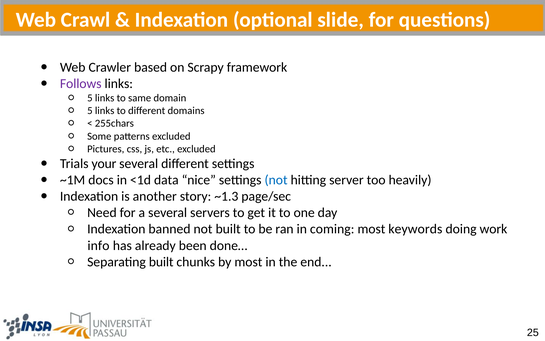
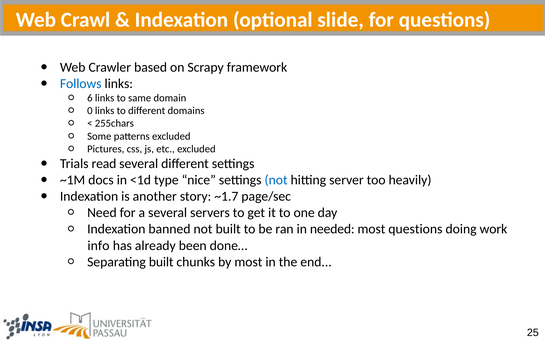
Follows colour: purple -> blue
5 at (90, 98): 5 -> 6
5 at (90, 111): 5 -> 0
your: your -> read
data: data -> type
~1.3: ~1.3 -> ~1.7
coming: coming -> needed
most keywords: keywords -> questions
